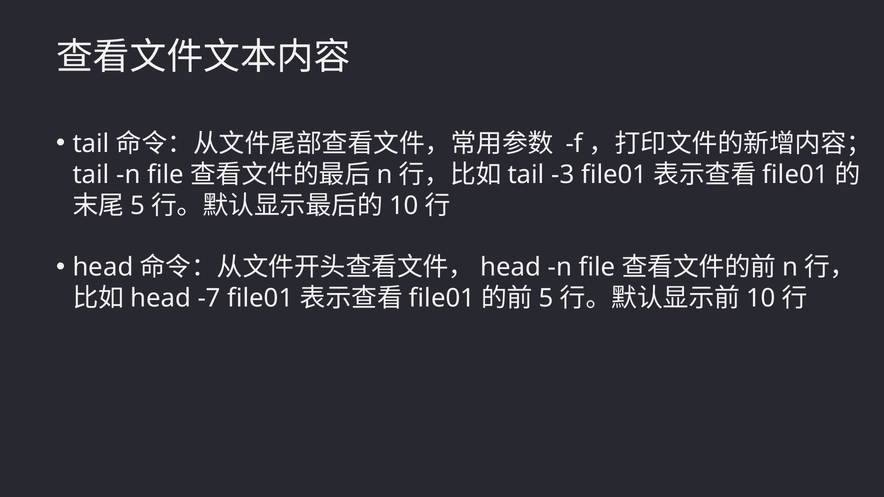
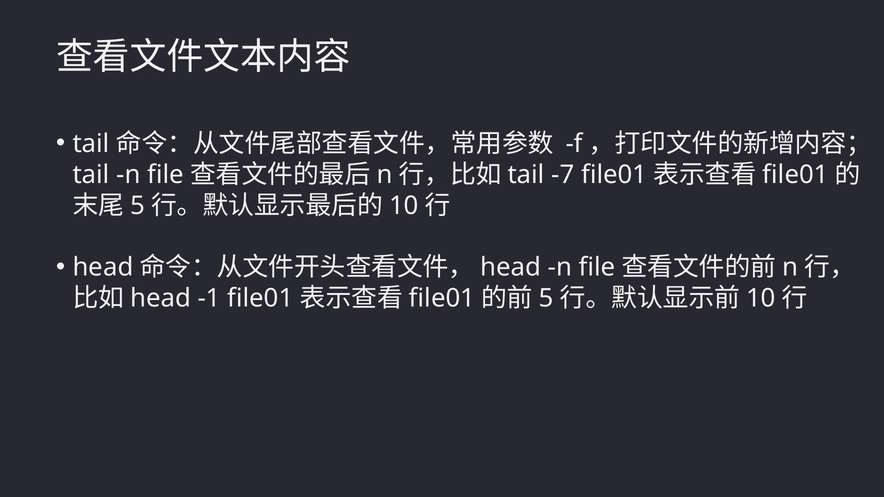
-3: -3 -> -7
-7: -7 -> -1
